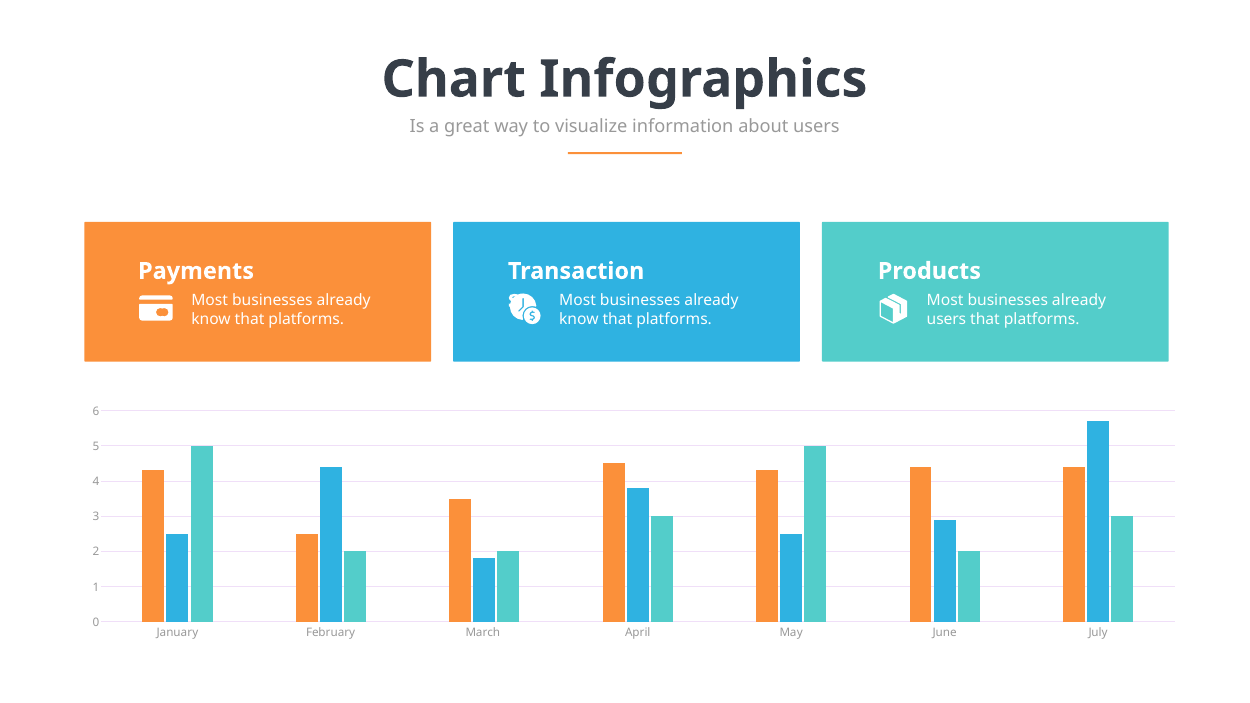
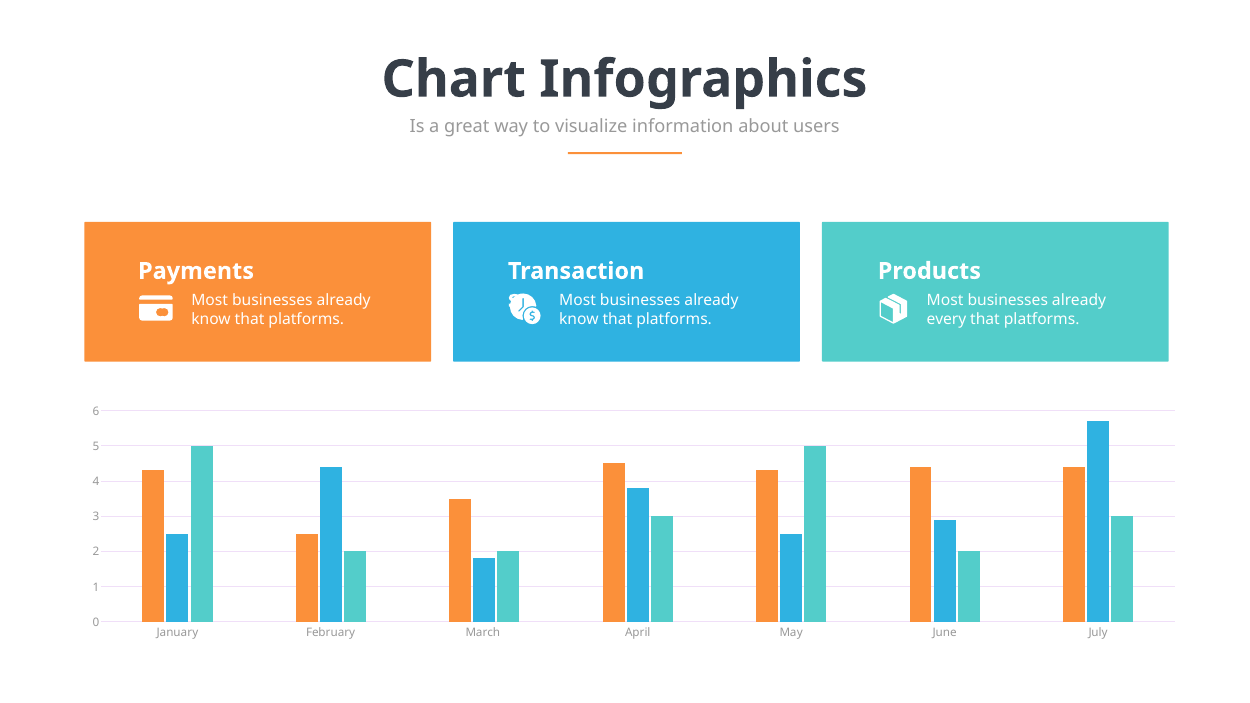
users at (946, 319): users -> every
